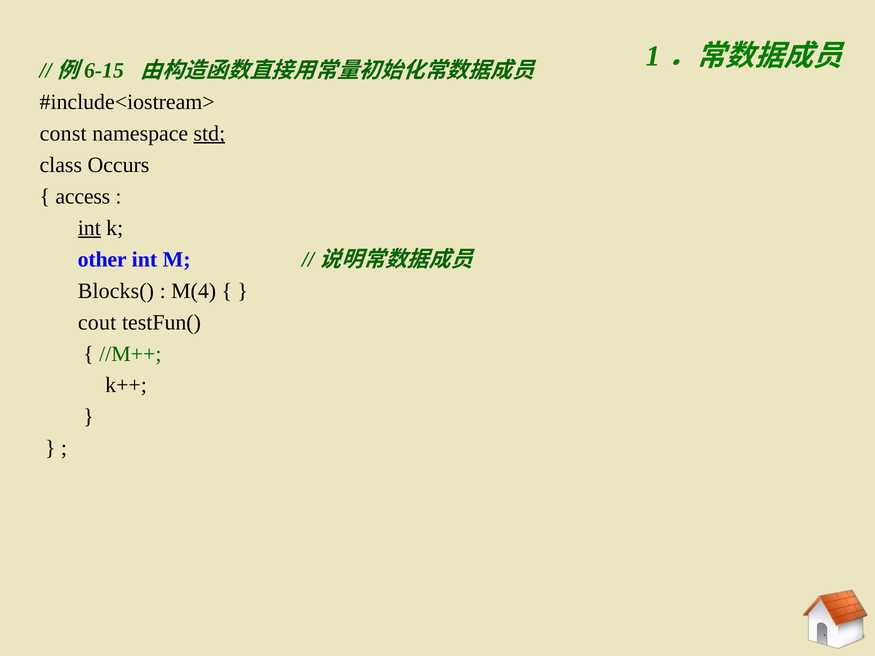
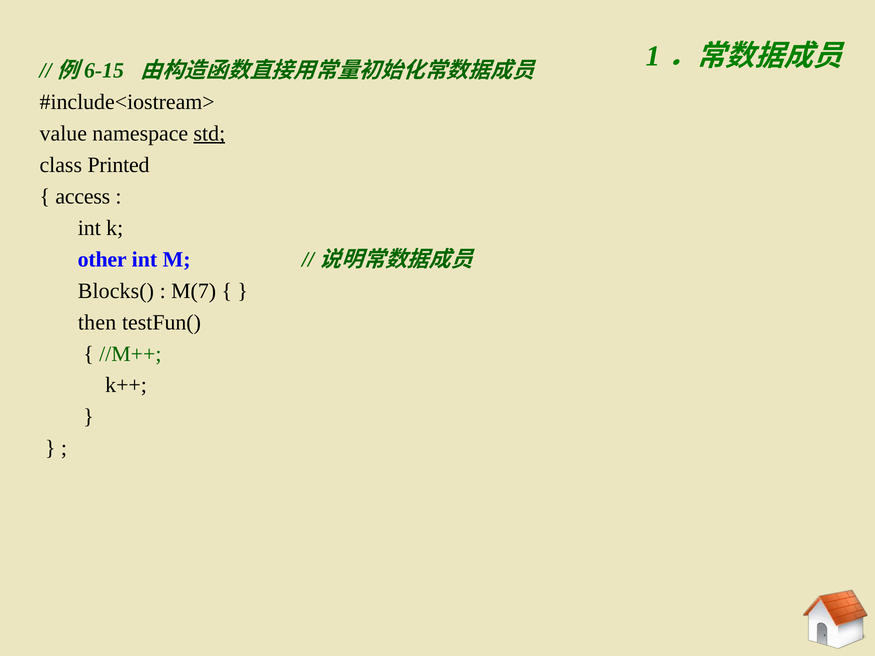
const: const -> value
Occurs: Occurs -> Printed
int at (89, 228) underline: present -> none
M(4: M(4 -> M(7
cout: cout -> then
